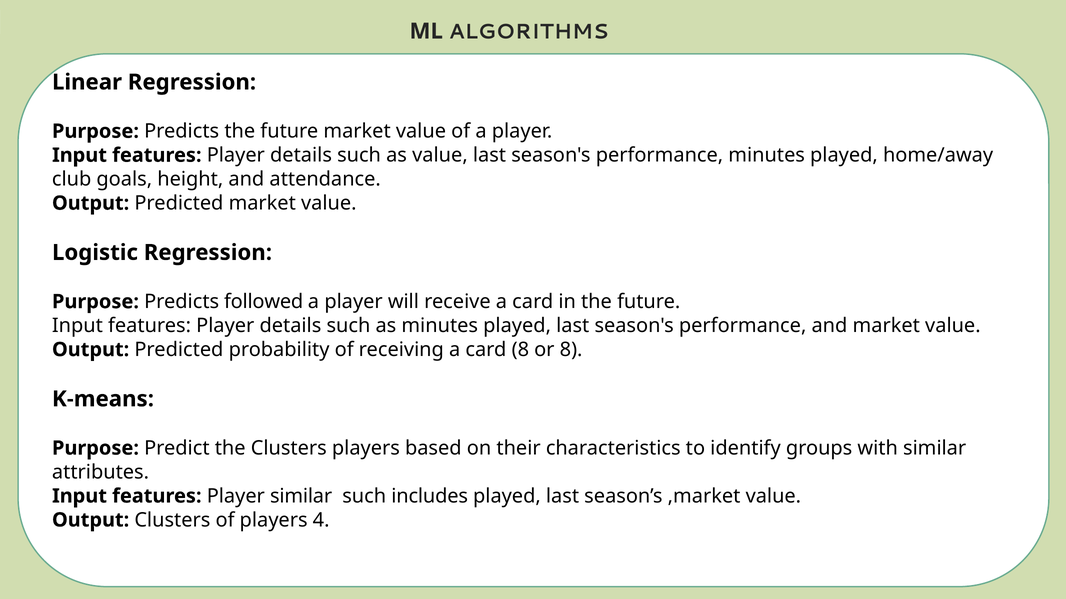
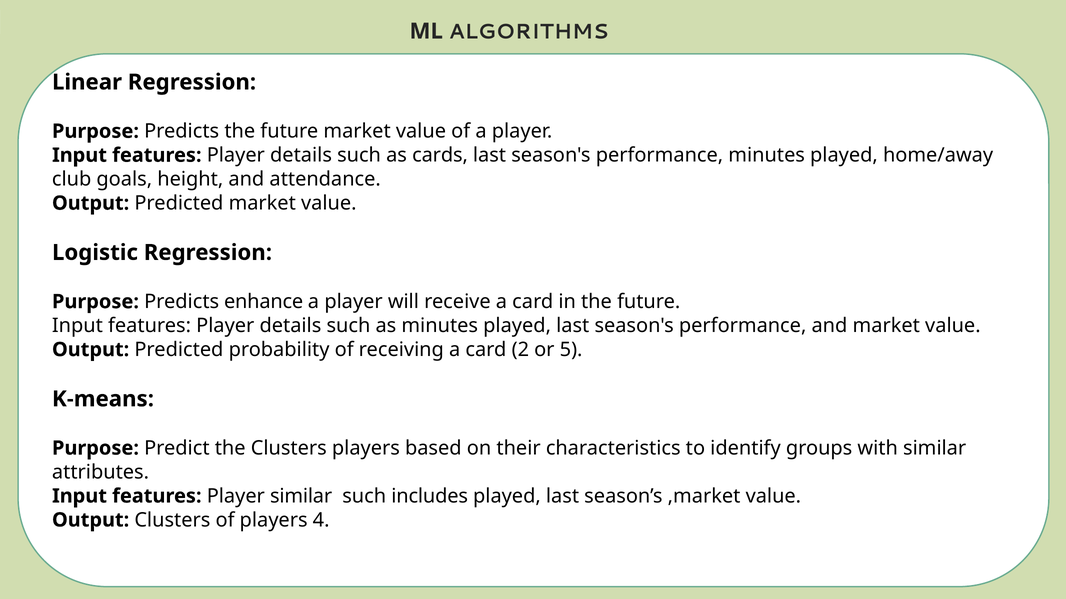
as value: value -> cards
followed: followed -> enhance
card 8: 8 -> 2
or 8: 8 -> 5
